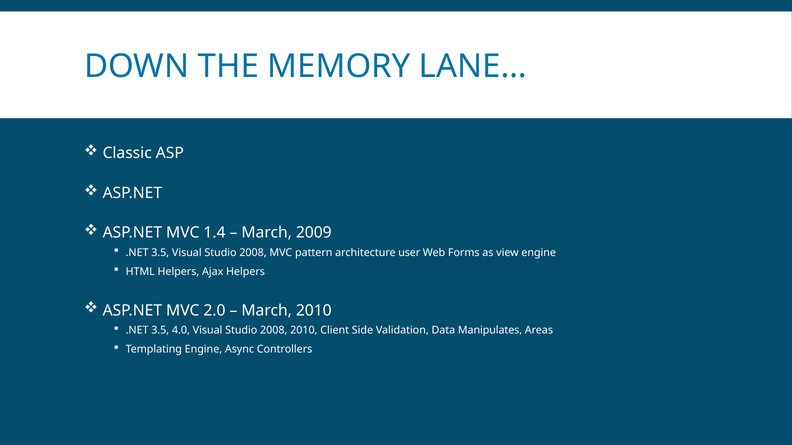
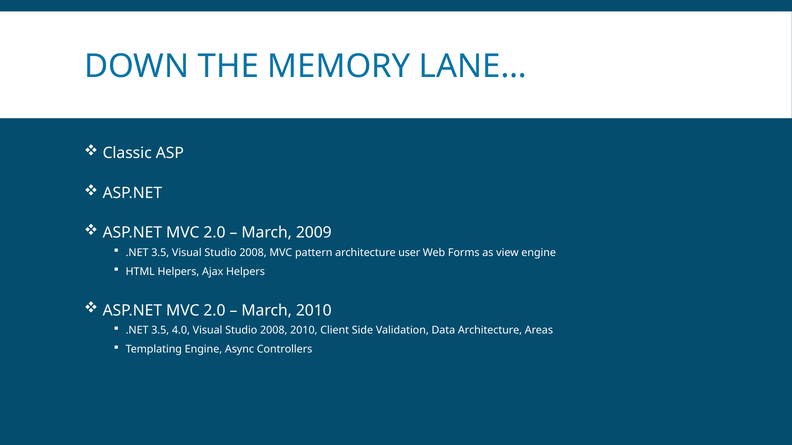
1.4 at (215, 233): 1.4 -> 2.0
Data Manipulates: Manipulates -> Architecture
